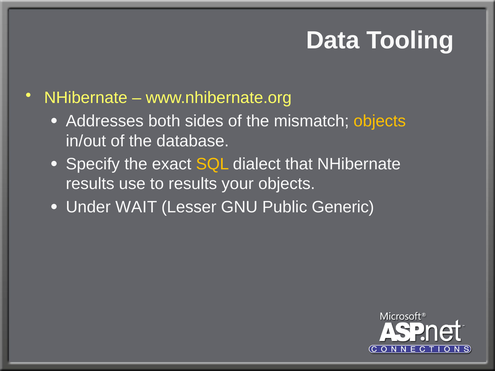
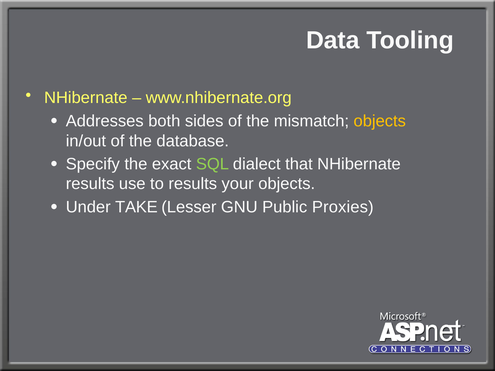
SQL colour: yellow -> light green
WAIT: WAIT -> TAKE
Generic: Generic -> Proxies
